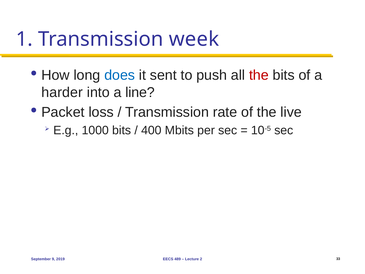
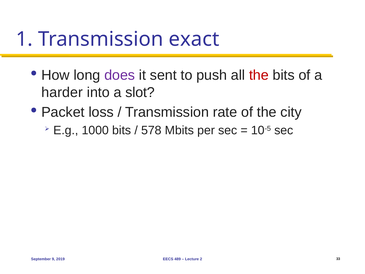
week: week -> exact
does colour: blue -> purple
line: line -> slot
live: live -> city
400: 400 -> 578
